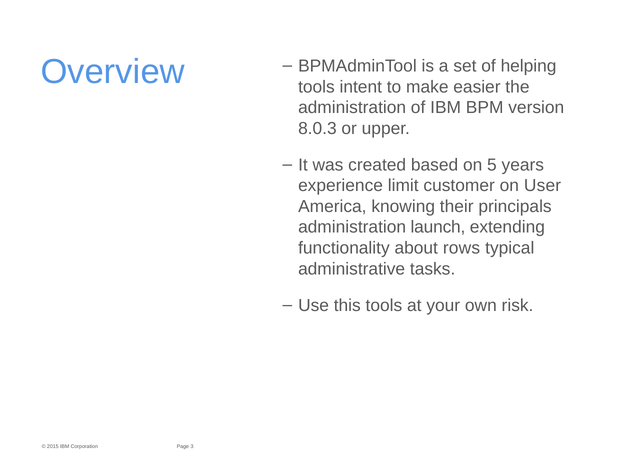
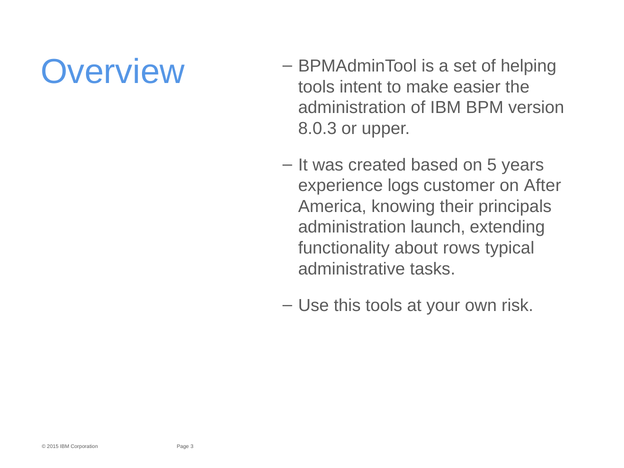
limit: limit -> logs
User: User -> After
